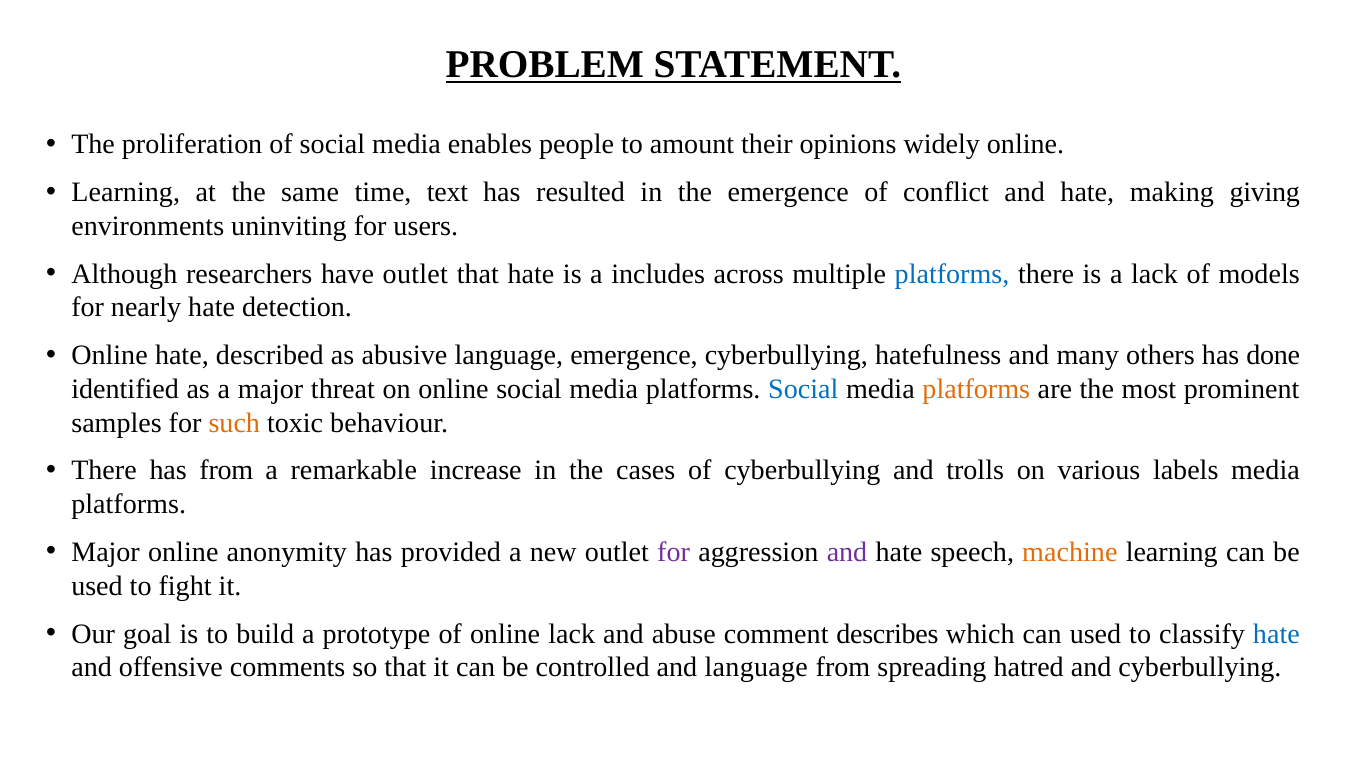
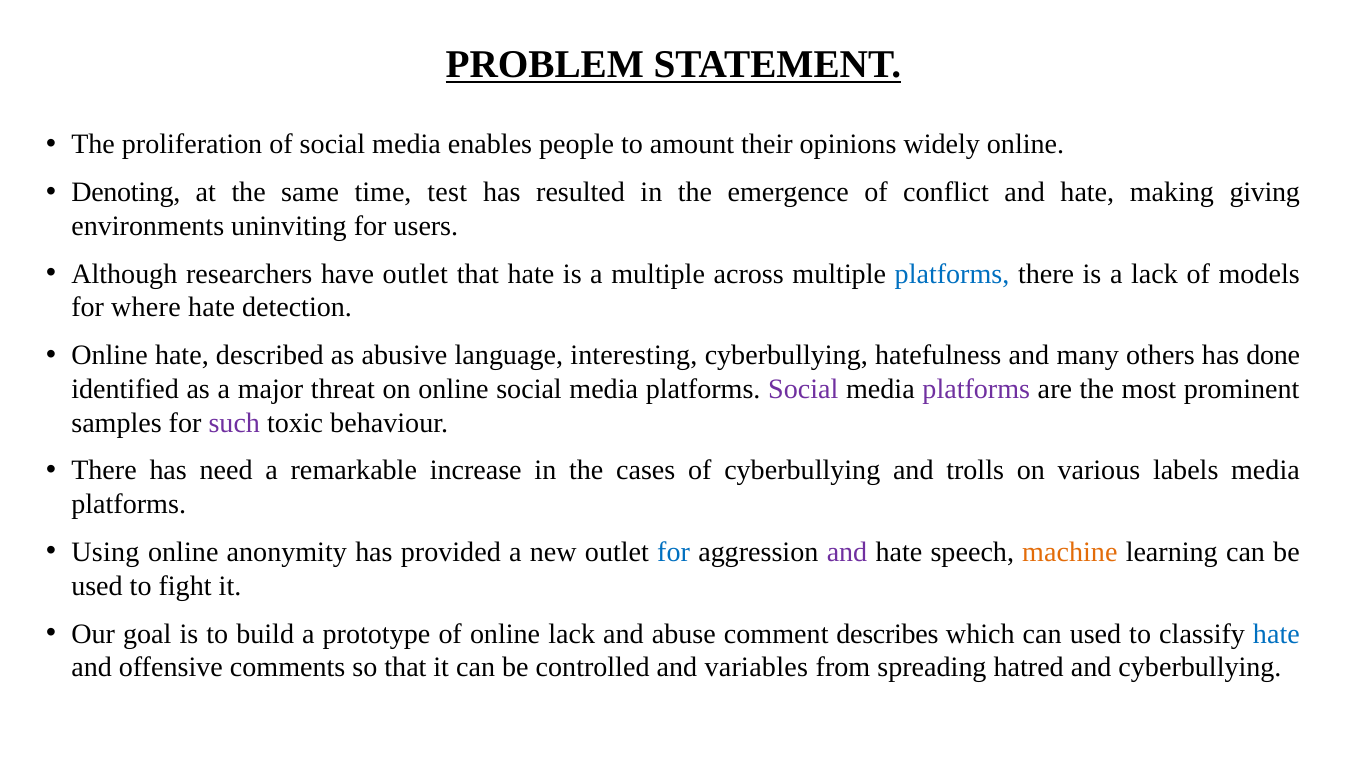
Learning at (126, 192): Learning -> Denoting
text: text -> test
a includes: includes -> multiple
nearly: nearly -> where
language emergence: emergence -> interesting
Social at (803, 389) colour: blue -> purple
platforms at (976, 389) colour: orange -> purple
such colour: orange -> purple
has from: from -> need
Major at (106, 552): Major -> Using
for at (674, 552) colour: purple -> blue
and language: language -> variables
